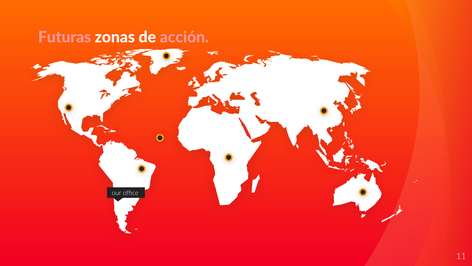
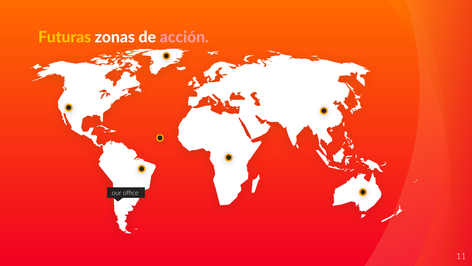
Futuras colour: pink -> yellow
